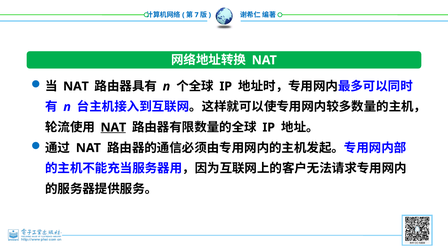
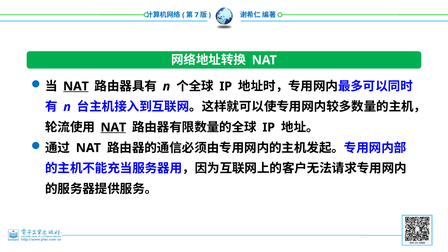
NAT at (76, 86) underline: none -> present
